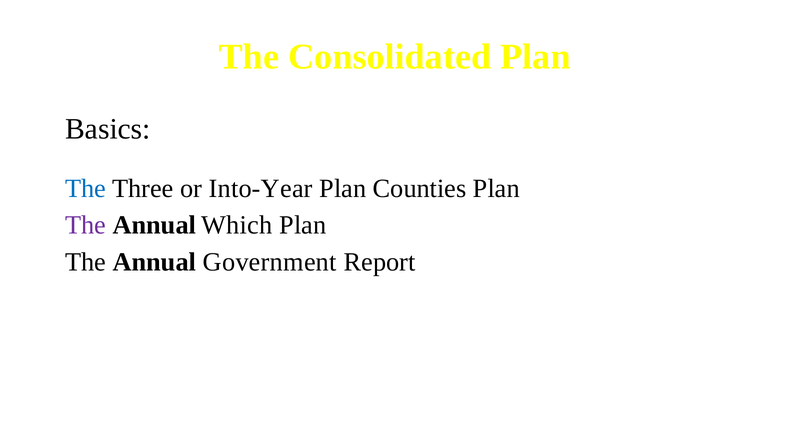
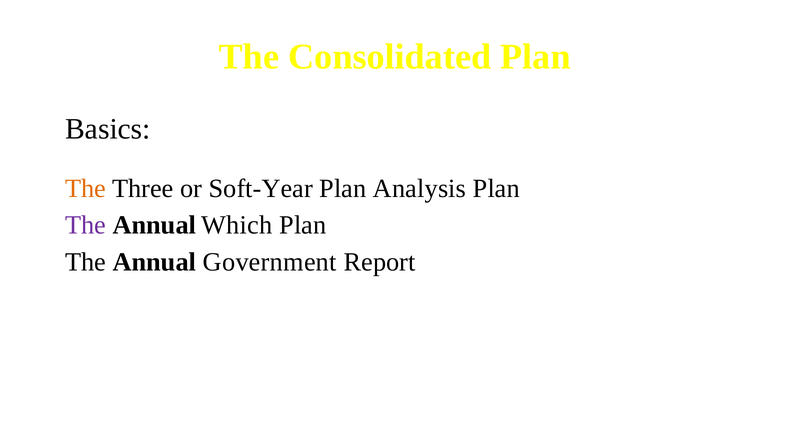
The at (86, 188) colour: blue -> orange
Into-Year: Into-Year -> Soft-Year
Counties: Counties -> Analysis
